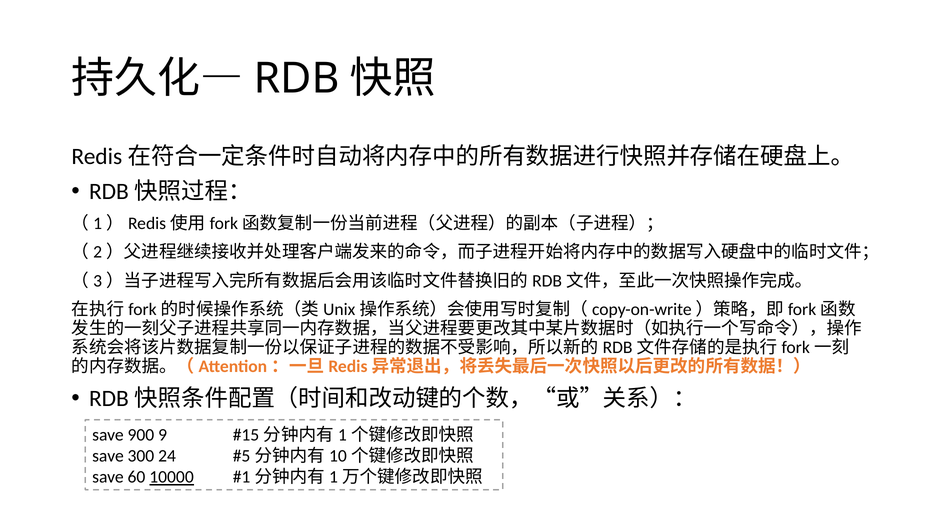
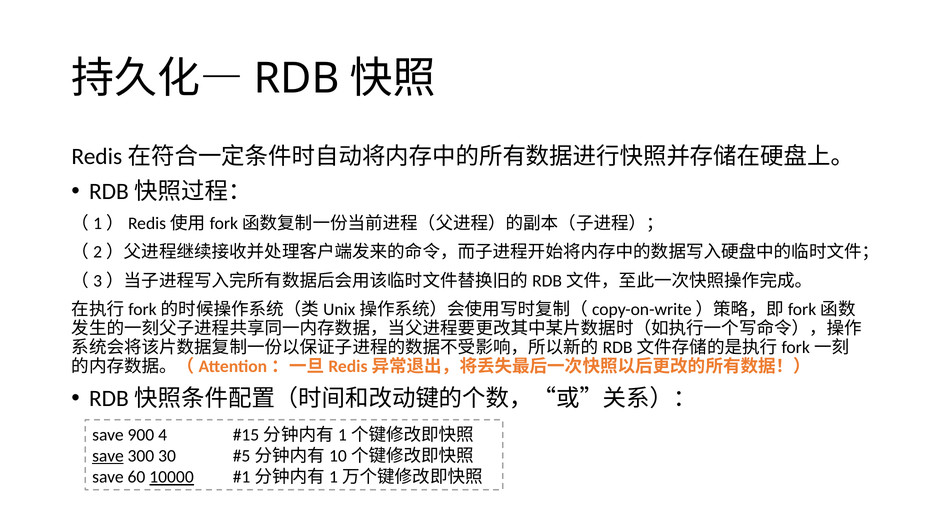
9: 9 -> 4
save at (108, 456) underline: none -> present
24: 24 -> 30
